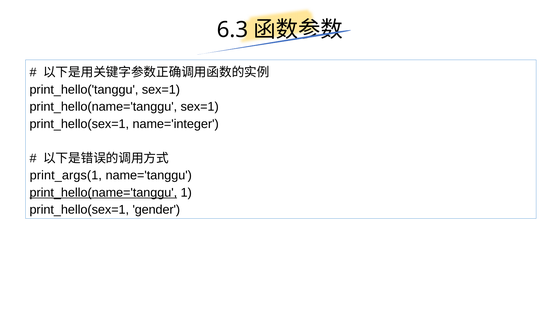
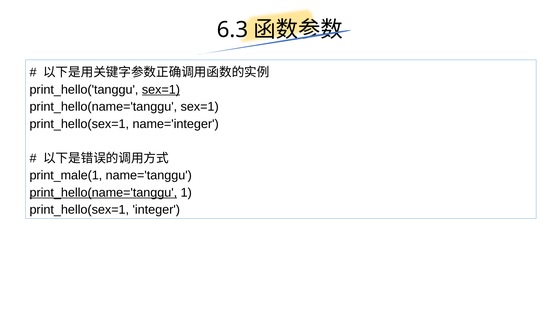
sex=1 at (161, 90) underline: none -> present
print_args(1: print_args(1 -> print_male(1
gender: gender -> integer
